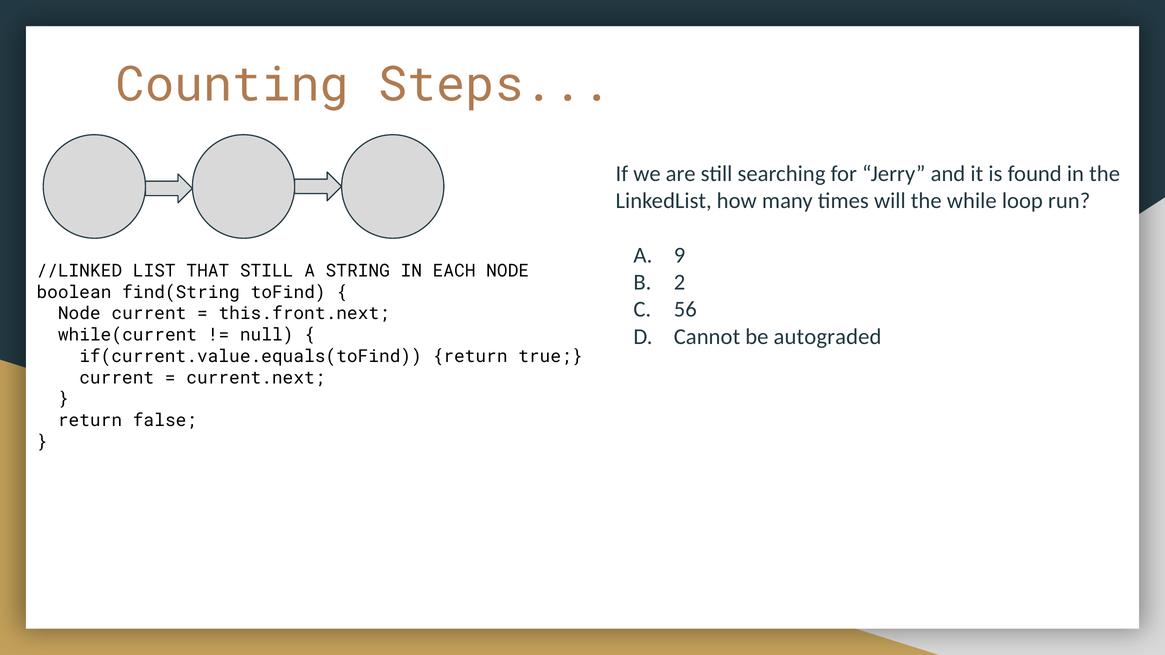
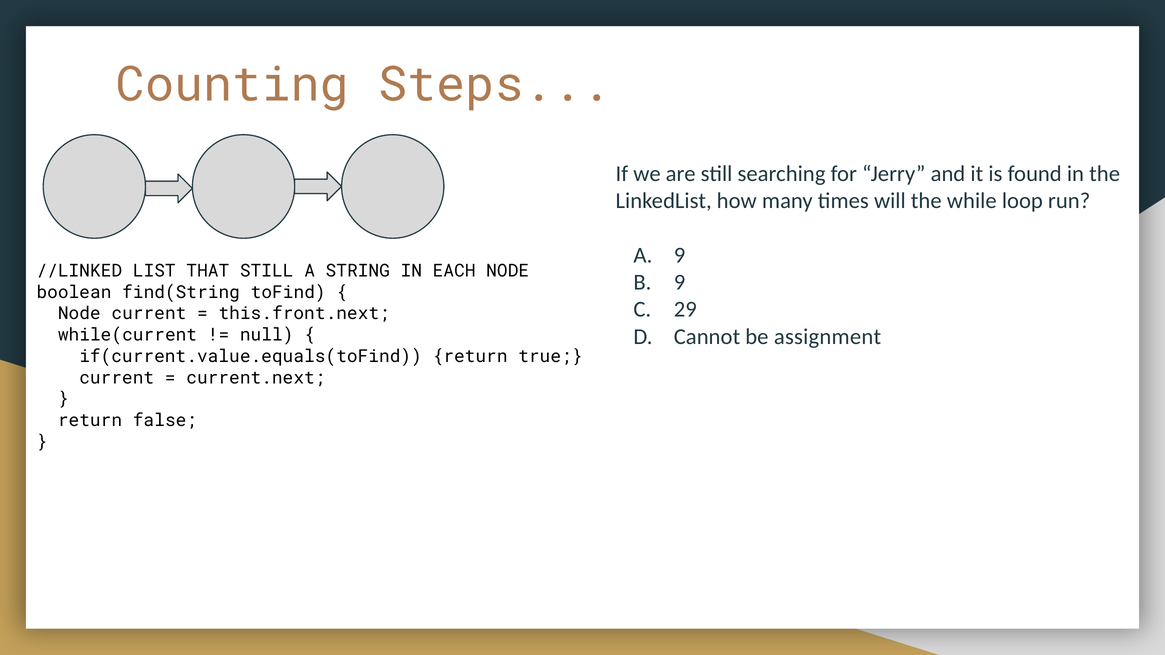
2 at (680, 282): 2 -> 9
56: 56 -> 29
autograded: autograded -> assignment
